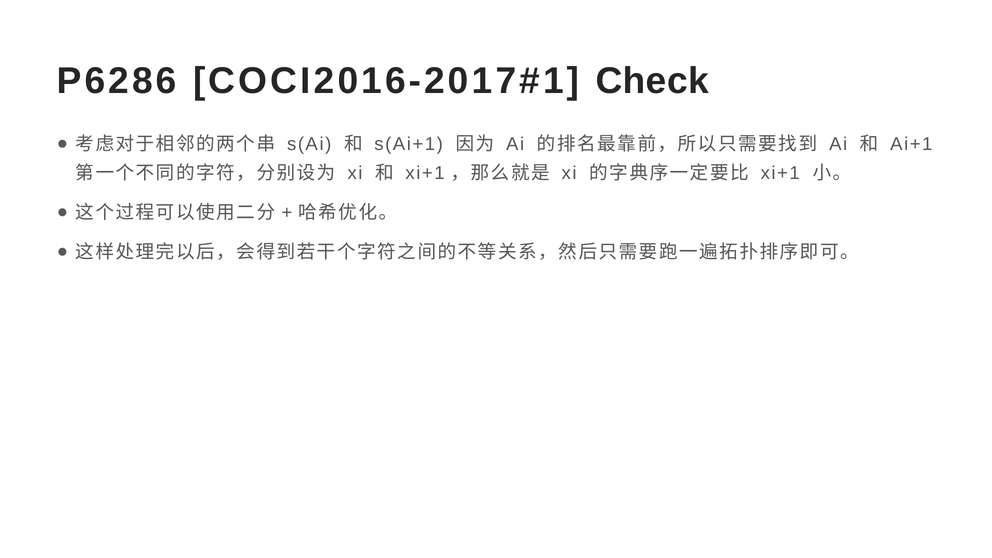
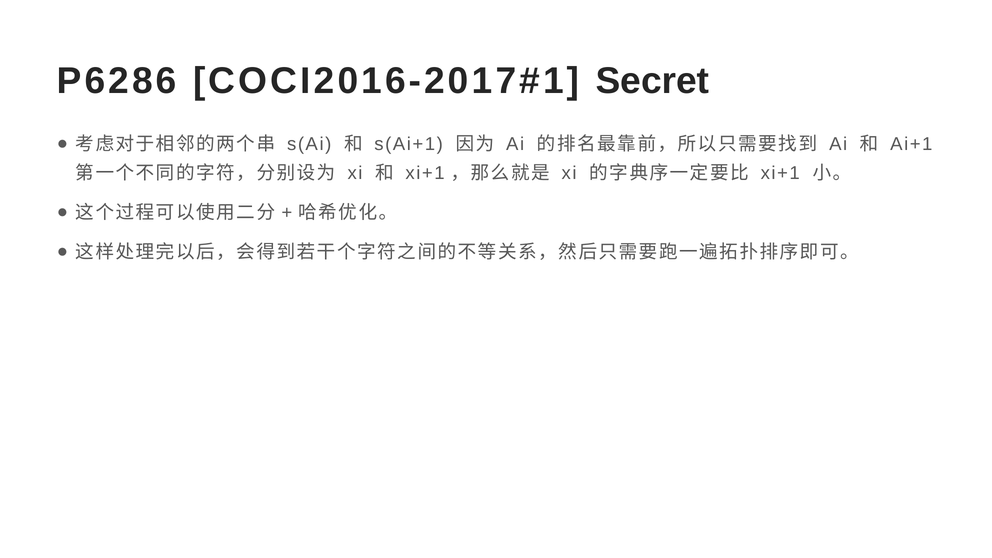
Check: Check -> Secret
